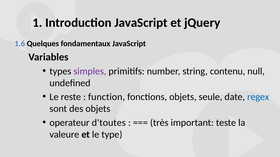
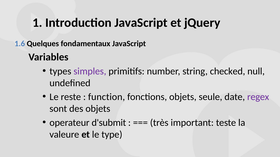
contenu: contenu -> checked
regex colour: blue -> purple
d'toutes: d'toutes -> d'submit
